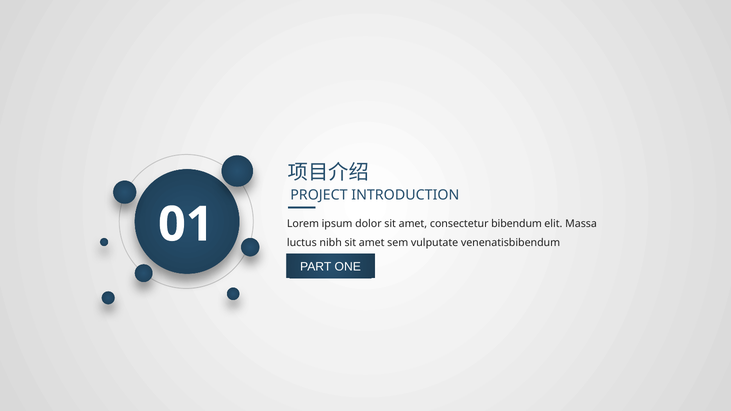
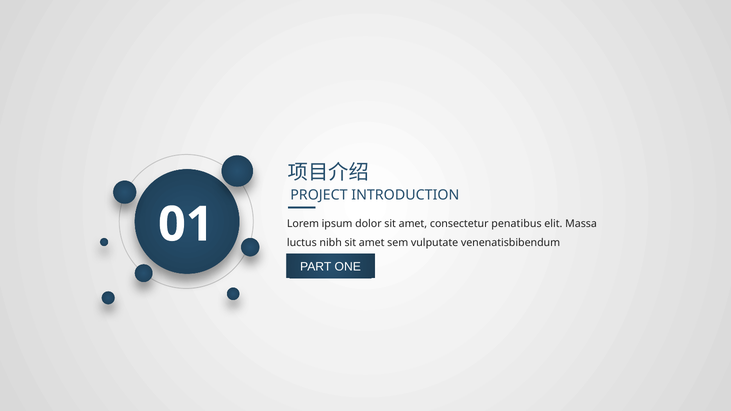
bibendum: bibendum -> penatibus
